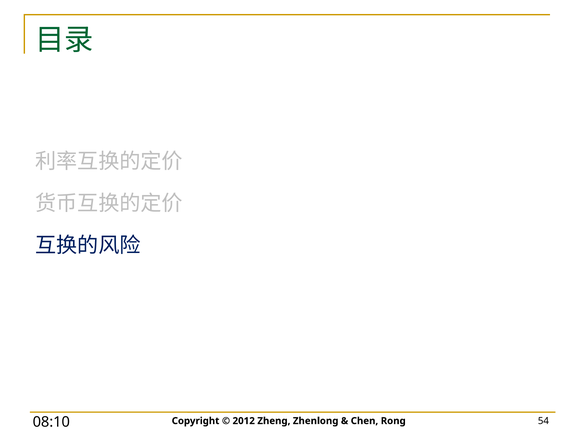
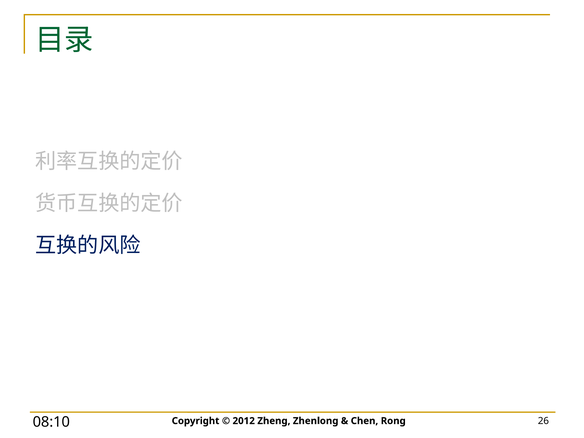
54: 54 -> 26
